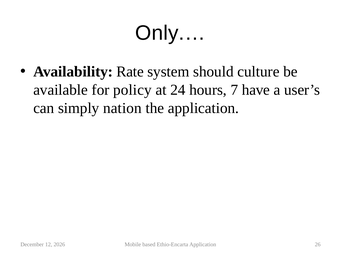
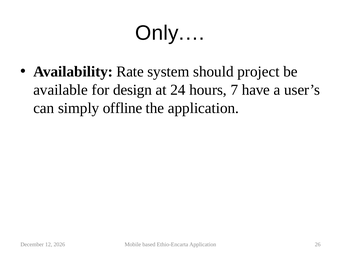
culture: culture -> project
policy: policy -> design
nation: nation -> offline
